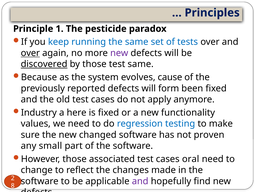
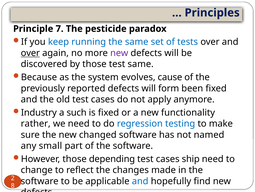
1: 1 -> 7
discovered underline: present -> none
here: here -> such
values: values -> rather
proven: proven -> named
associated: associated -> depending
oral: oral -> ship
and at (140, 180) colour: purple -> blue
